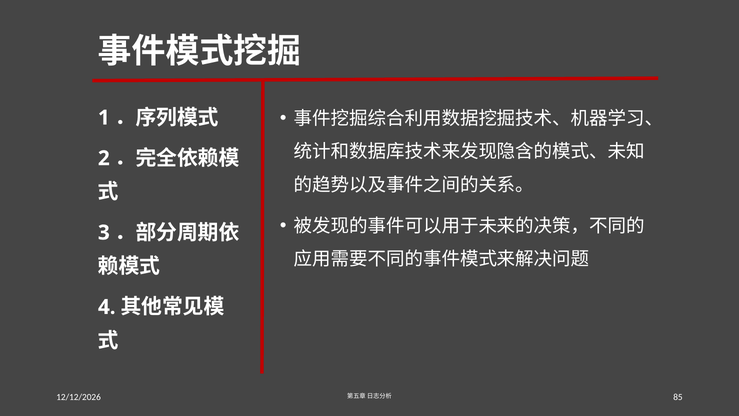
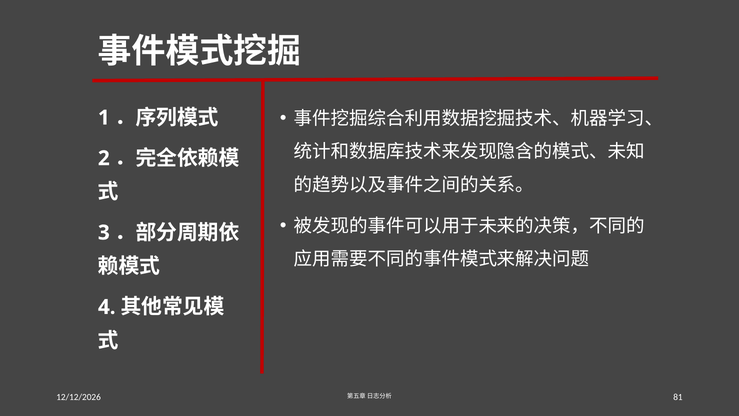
85: 85 -> 81
